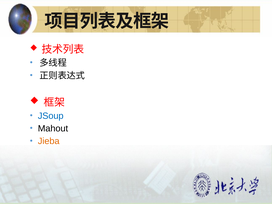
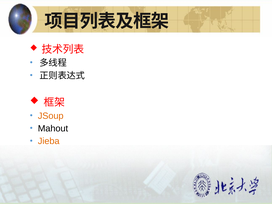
JSoup colour: blue -> orange
